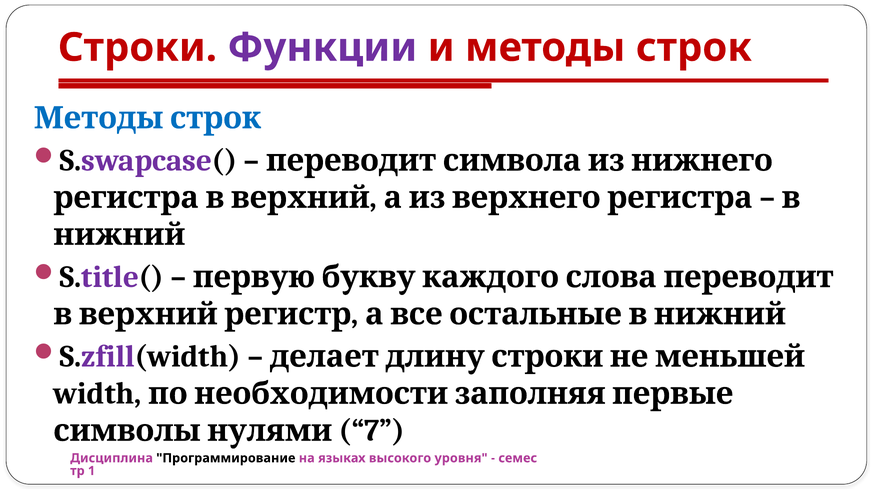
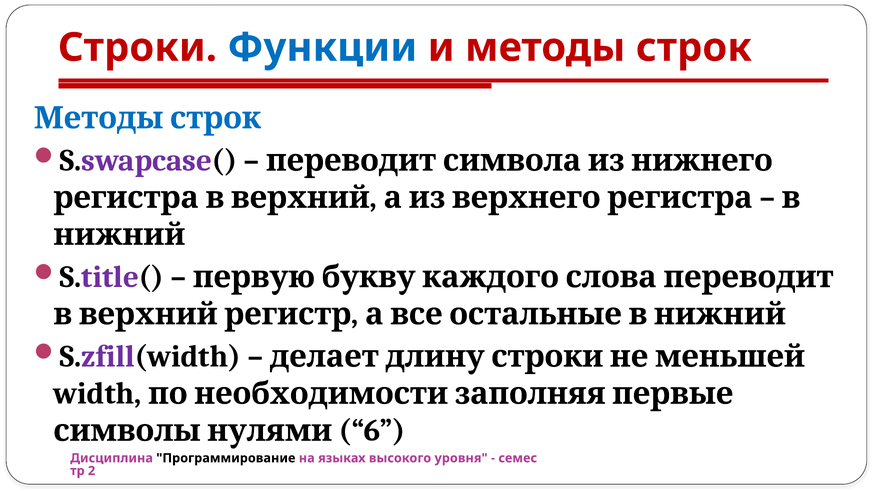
Функции colour: purple -> blue
7: 7 -> 6
1: 1 -> 2
